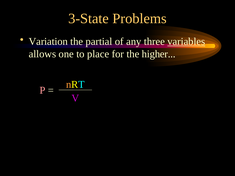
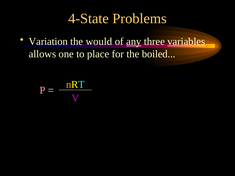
3-State: 3-State -> 4-State
partial: partial -> would
any underline: none -> present
higher: higher -> boiled
